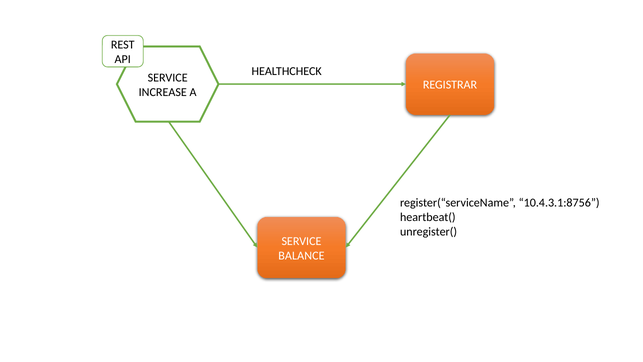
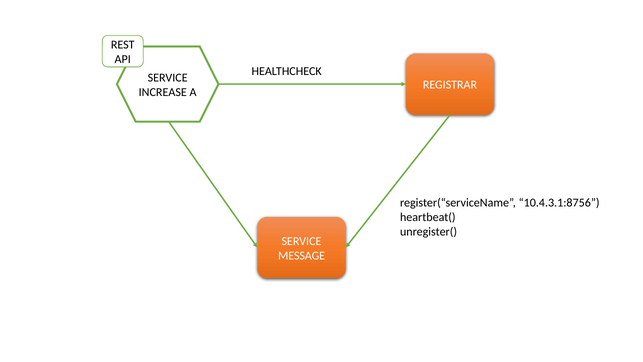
BALANCE: BALANCE -> MESSAGE
